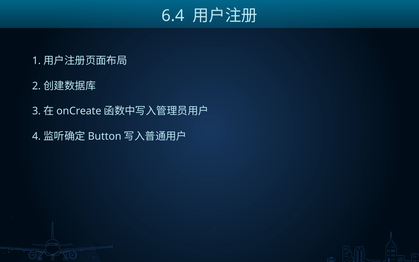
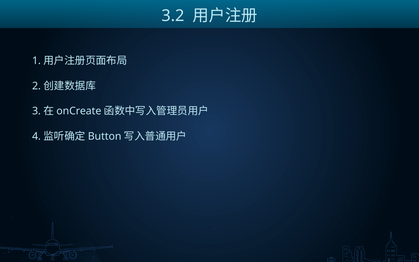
6.4: 6.4 -> 3.2
